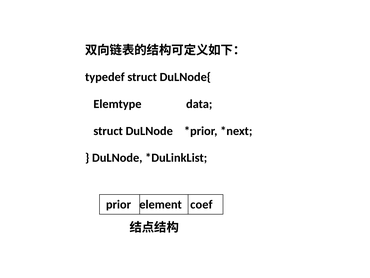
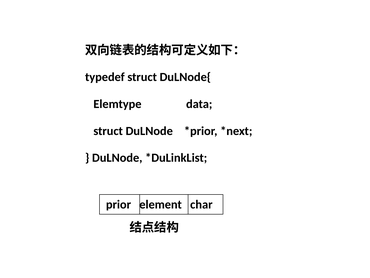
coef: coef -> char
